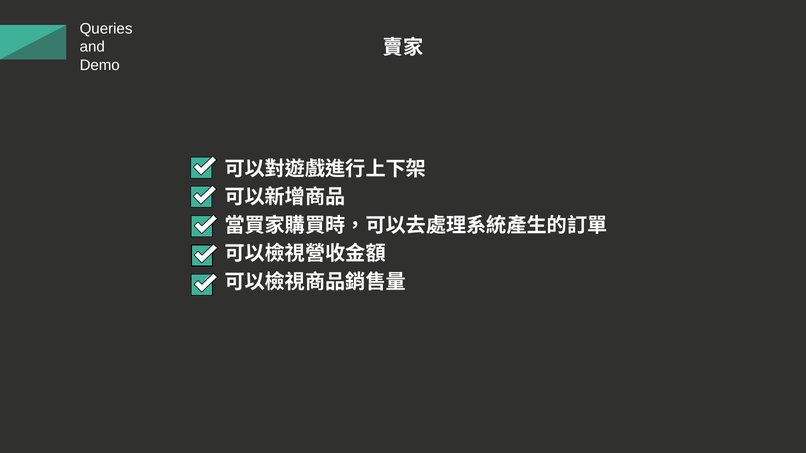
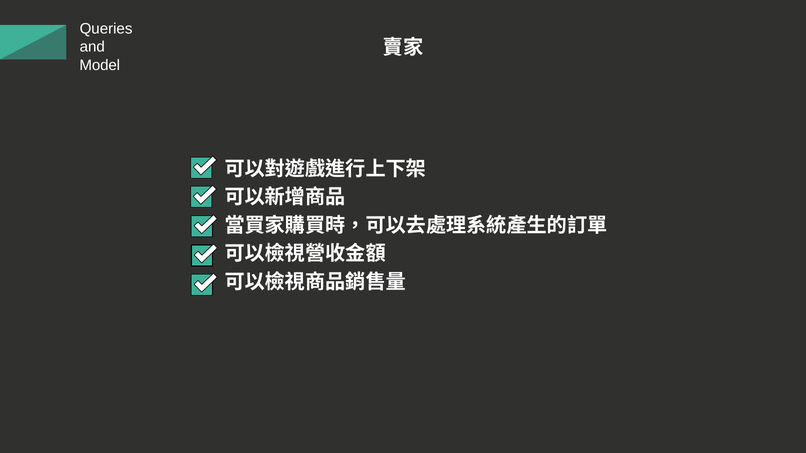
Demo: Demo -> Model
